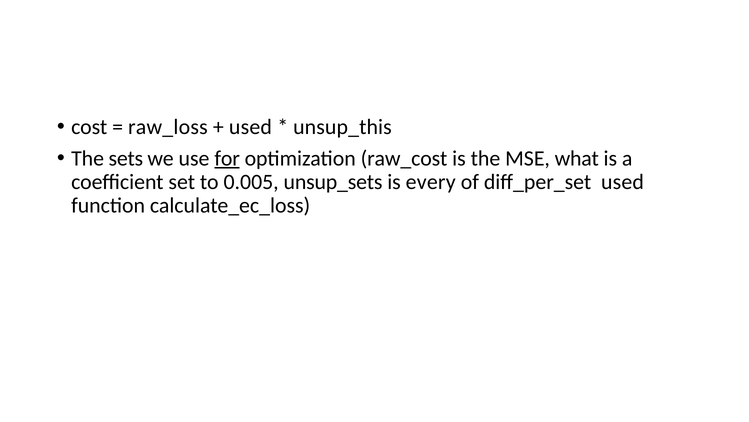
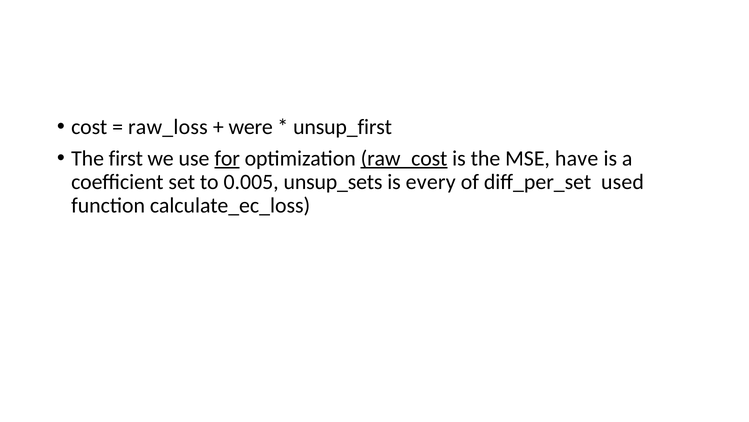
used at (250, 127): used -> were
unsup_this: unsup_this -> unsup_first
sets: sets -> first
raw_cost underline: none -> present
what: what -> have
